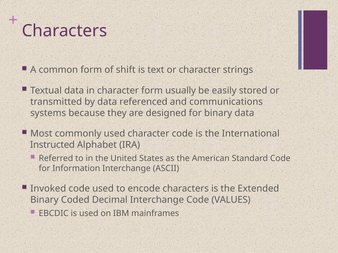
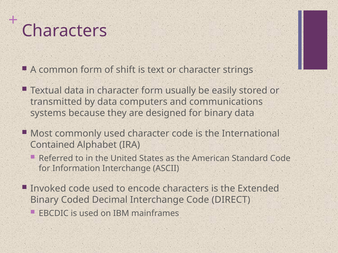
referenced: referenced -> computers
Instructed: Instructed -> Contained
VALUES: VALUES -> DIRECT
